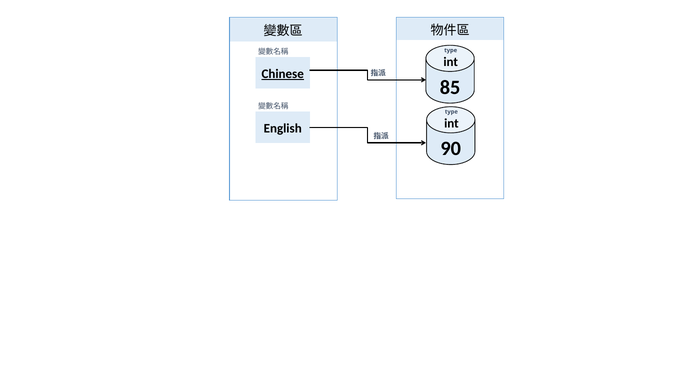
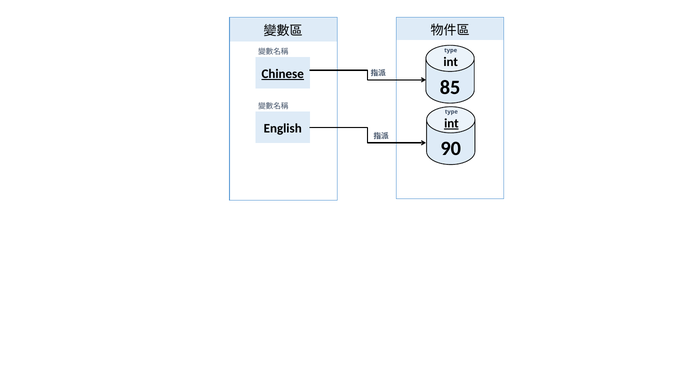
int at (451, 123) underline: none -> present
